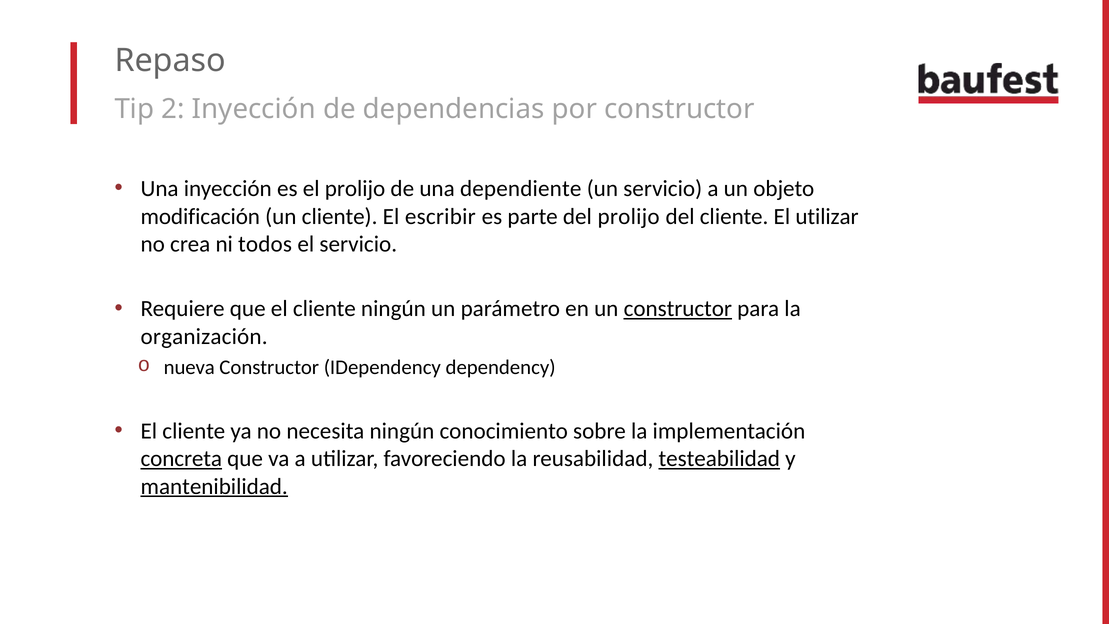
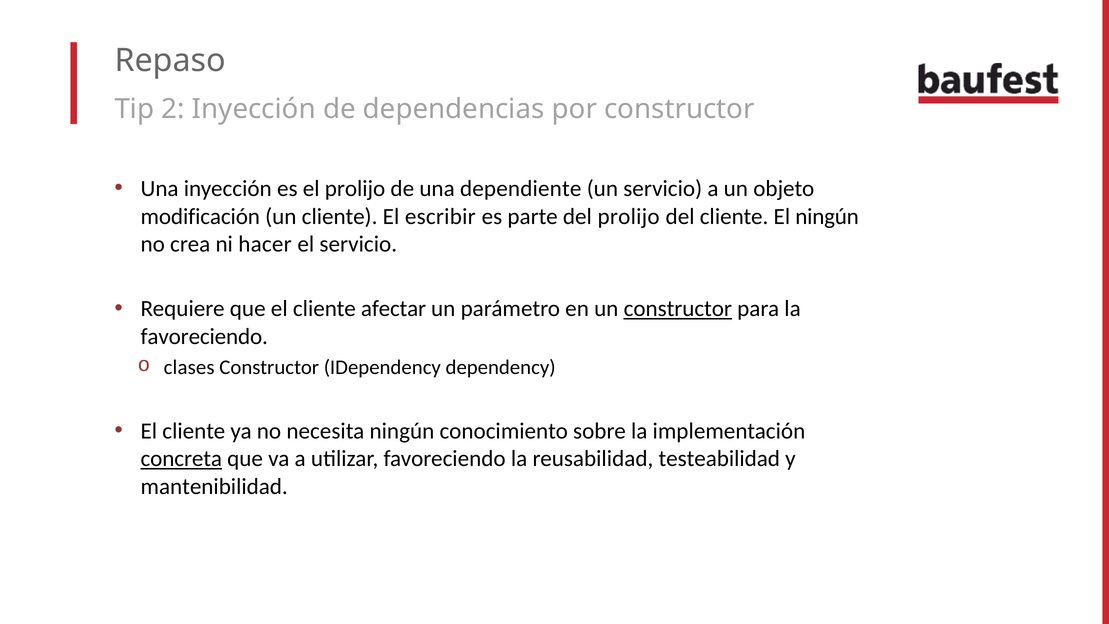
El utilizar: utilizar -> ningún
todos: todos -> hacer
cliente ningún: ningún -> afectar
organización at (204, 336): organización -> favoreciendo
nueva: nueva -> clases
testeabilidad underline: present -> none
mantenibilidad underline: present -> none
